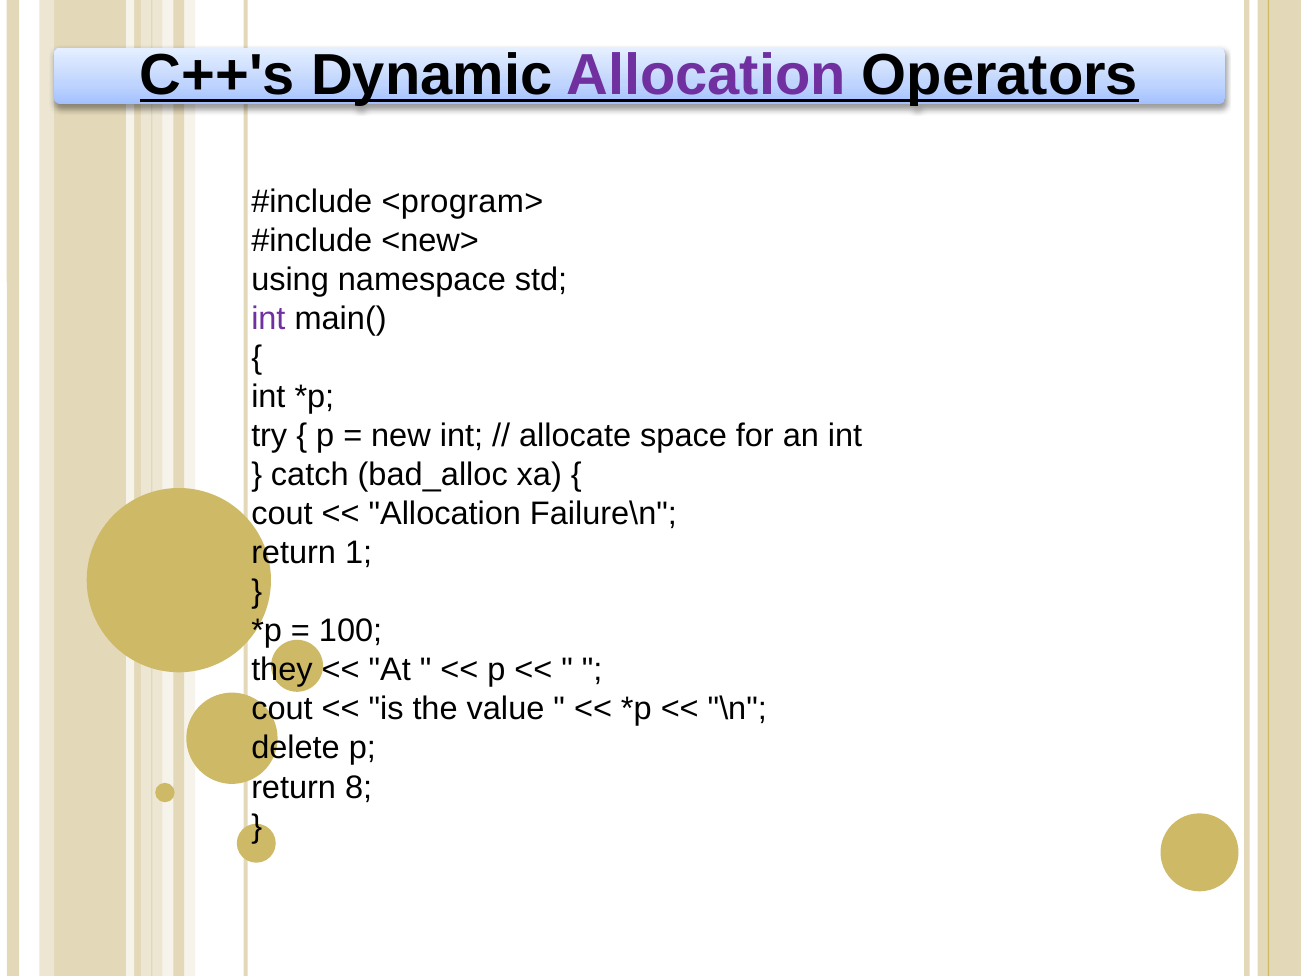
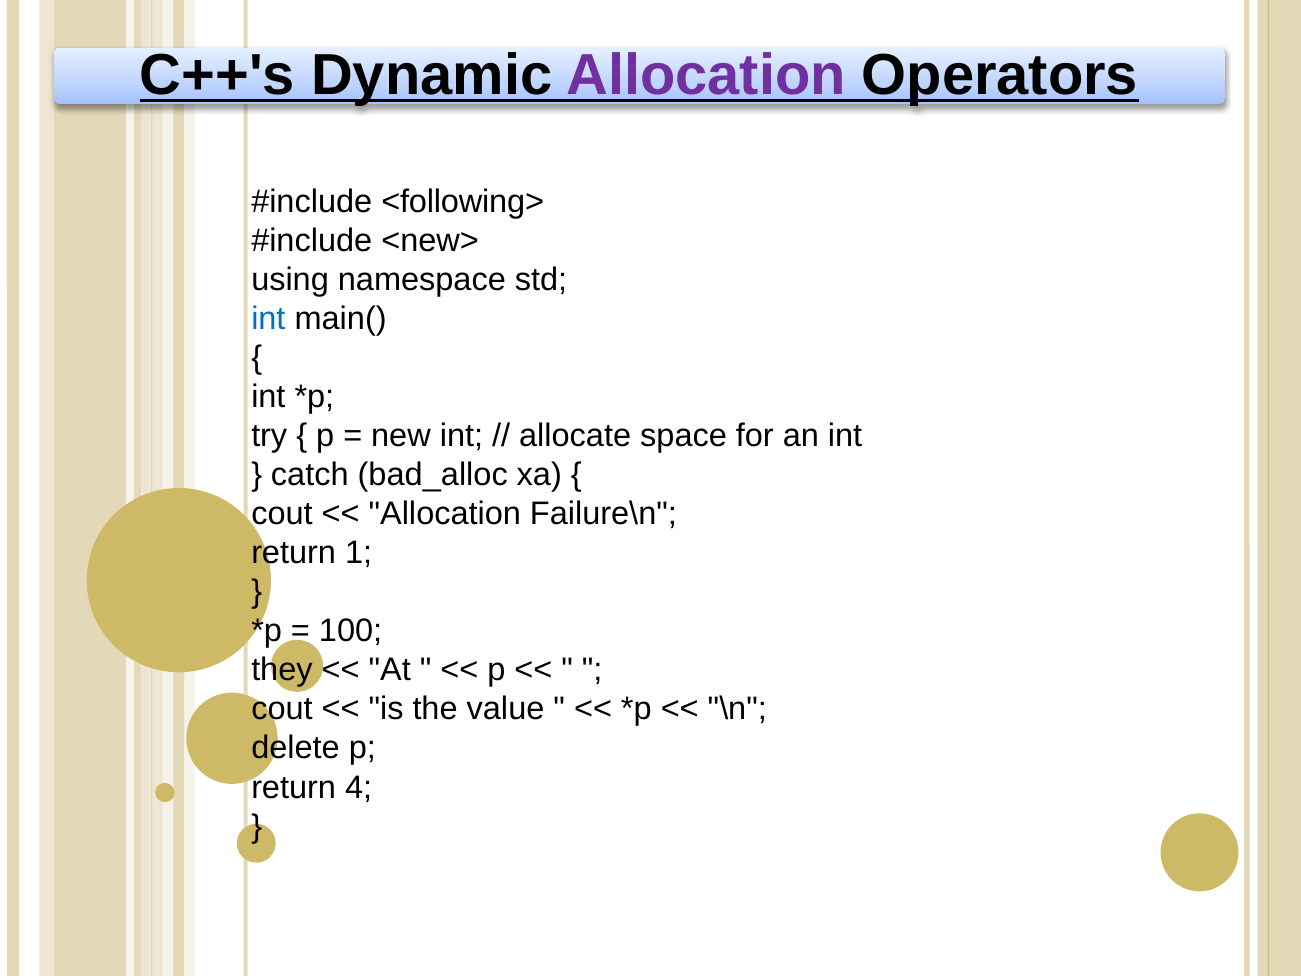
<program>: <program> -> <following>
int at (268, 319) colour: purple -> blue
8: 8 -> 4
